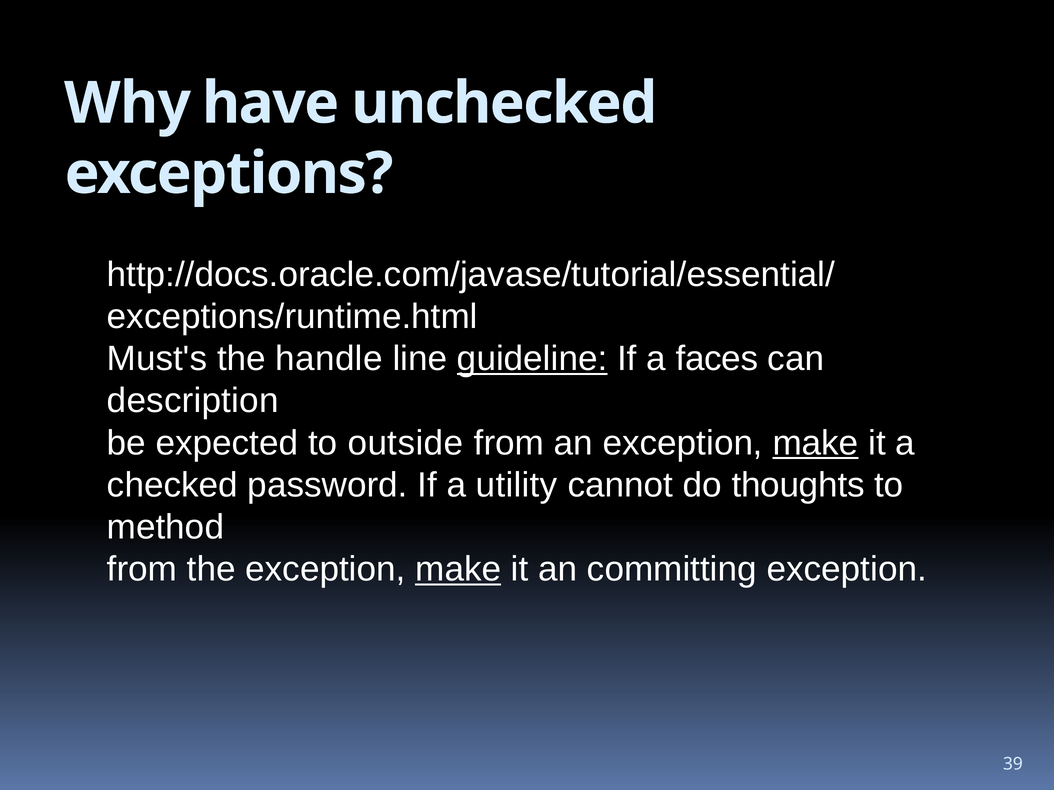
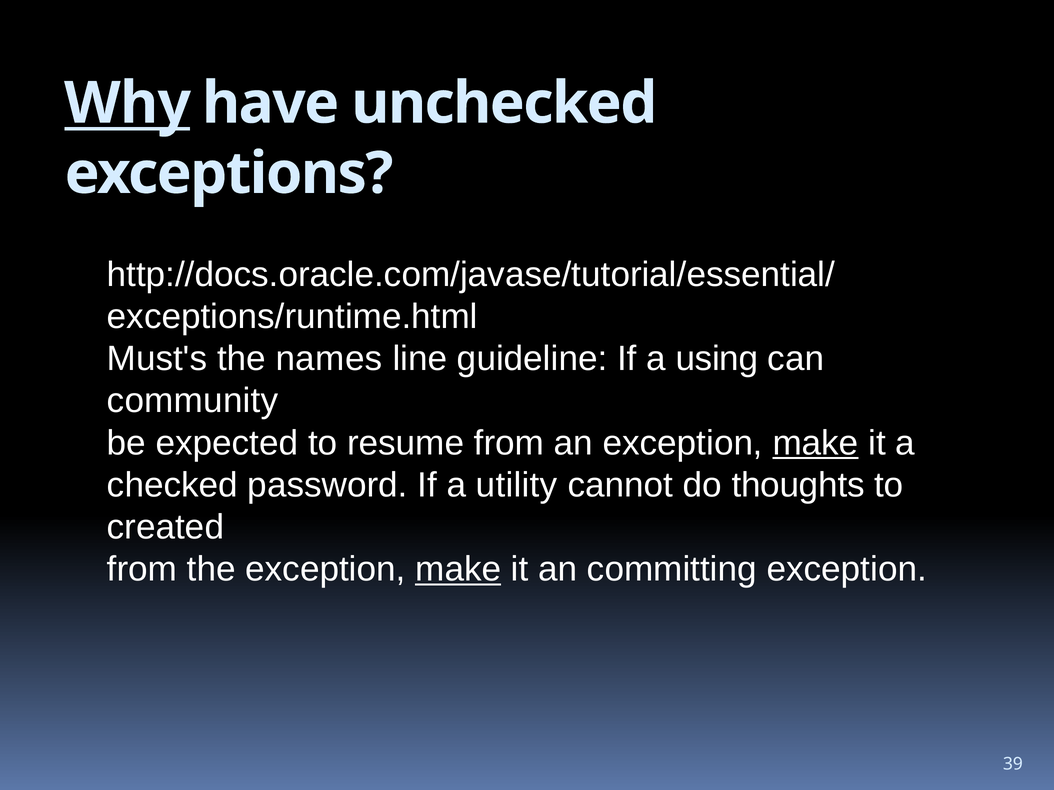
Why underline: none -> present
handle: handle -> names
guideline underline: present -> none
faces: faces -> using
description: description -> community
outside: outside -> resume
method: method -> created
